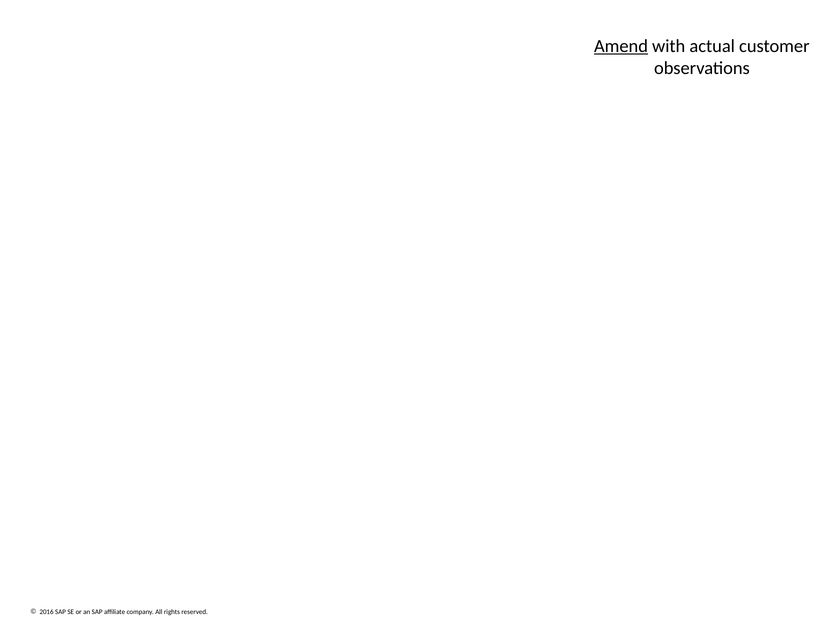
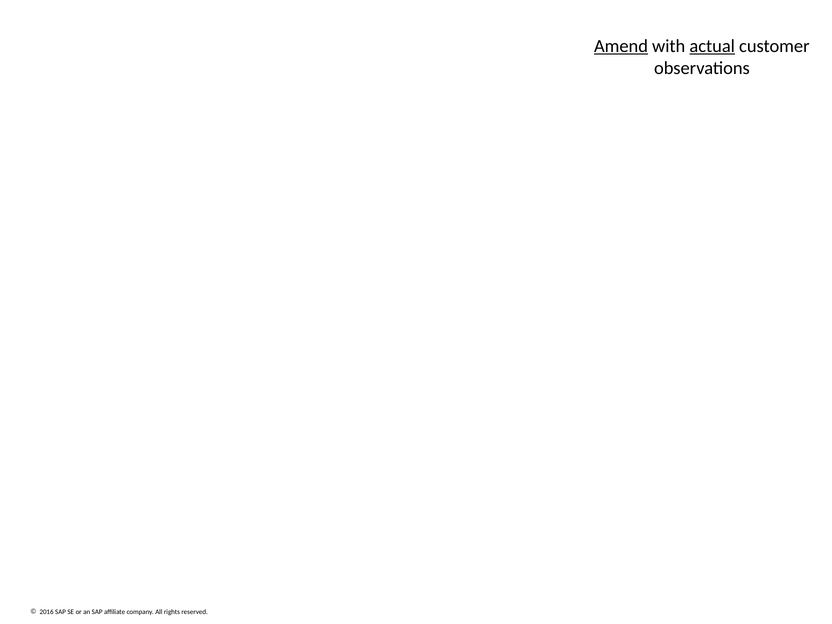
actual underline: none -> present
